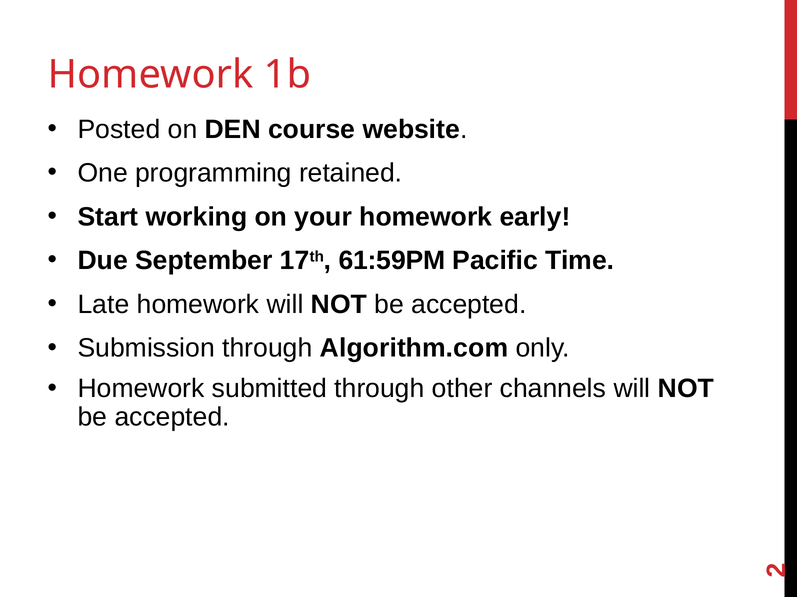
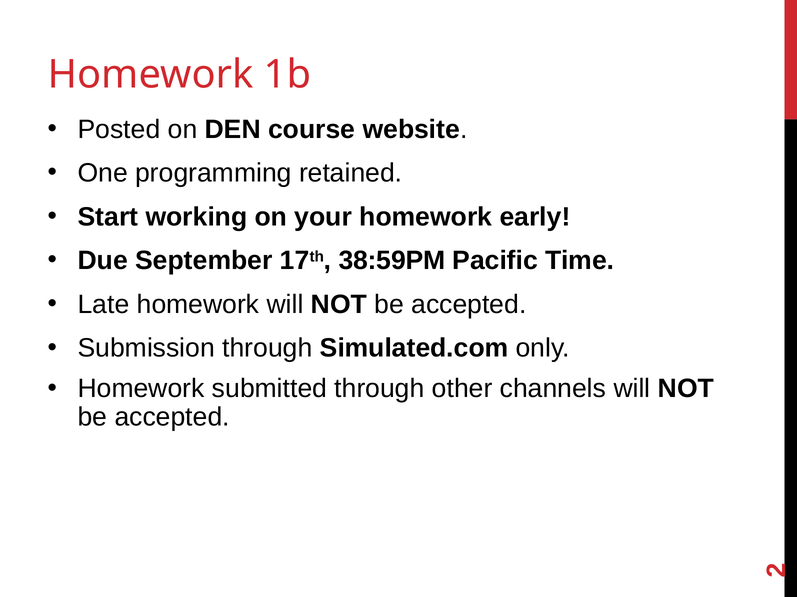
61:59PM: 61:59PM -> 38:59PM
Algorithm.com: Algorithm.com -> Simulated.com
